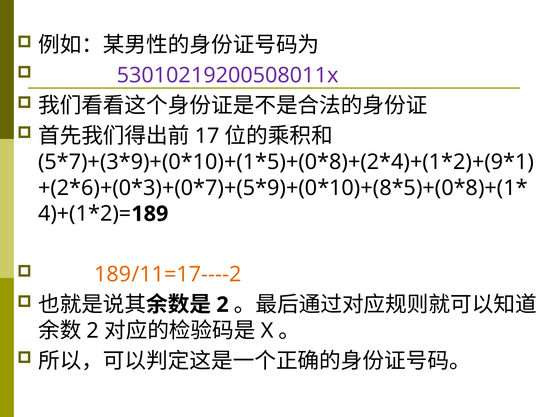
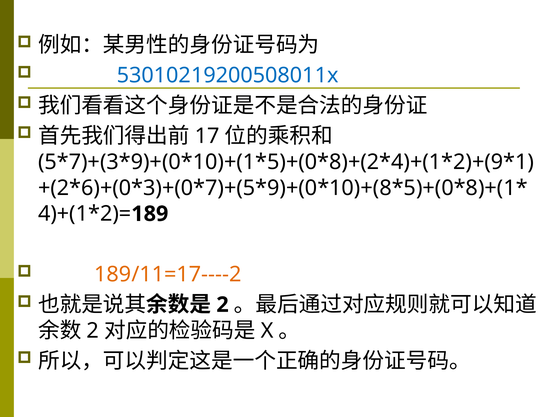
53010219200508011x colour: purple -> blue
